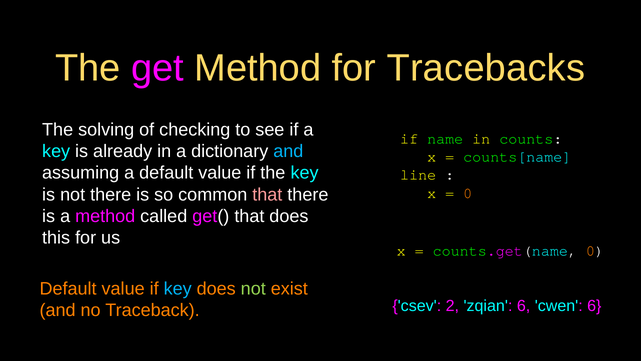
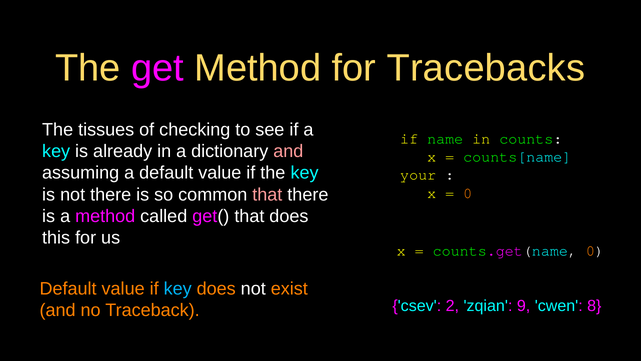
solving: solving -> tissues
and at (288, 151) colour: light blue -> pink
line: line -> your
not at (253, 288) colour: light green -> white
zqian 6: 6 -> 9
cwen 6: 6 -> 8
